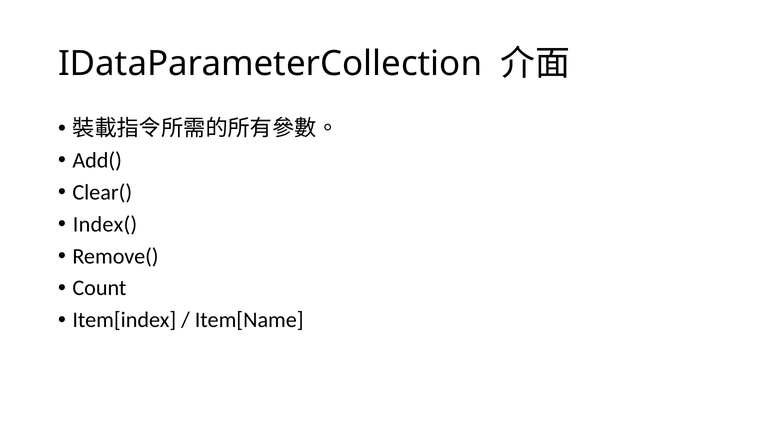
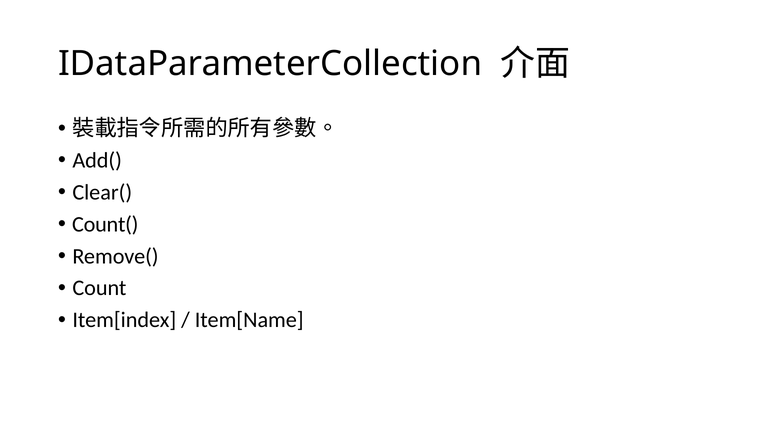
Index(: Index( -> Count(
